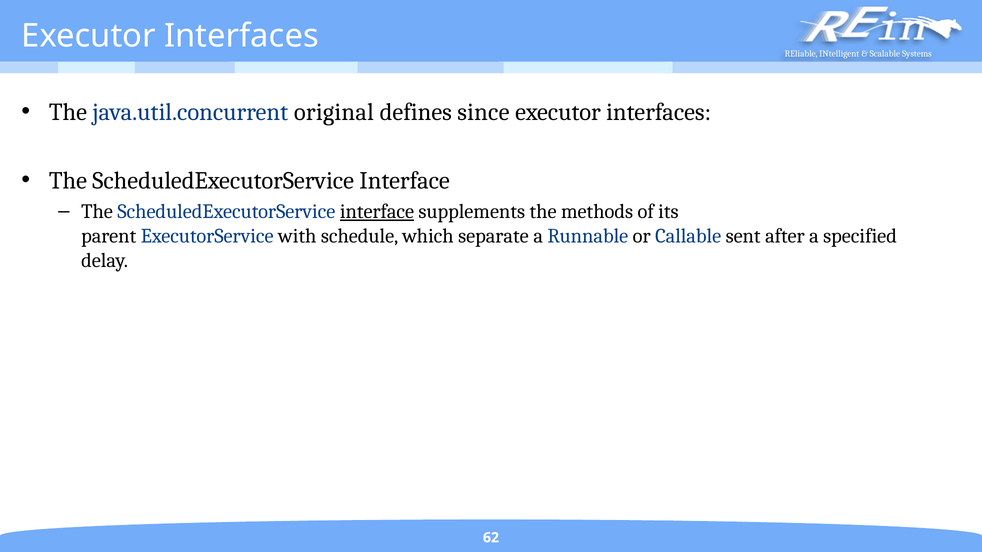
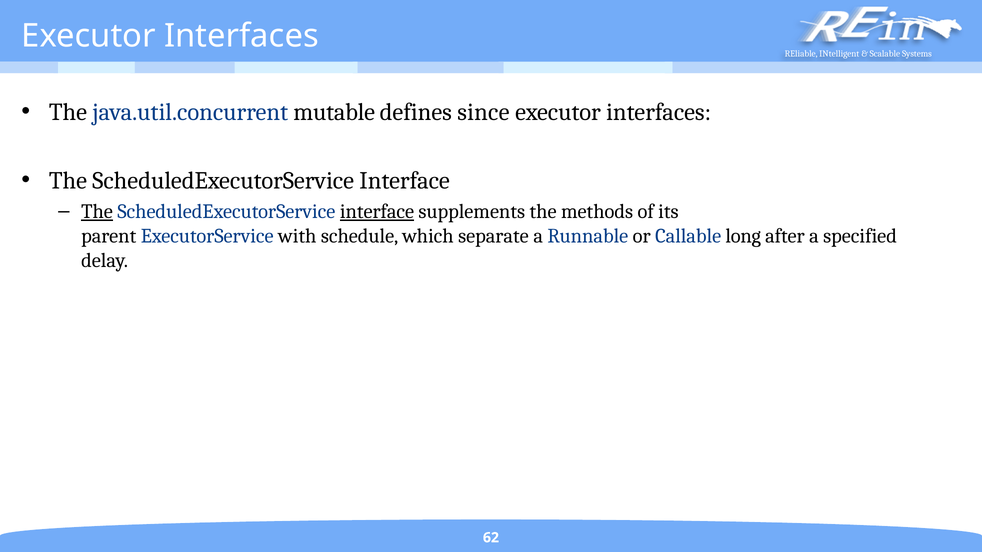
original: original -> mutable
The at (97, 212) underline: none -> present
sent: sent -> long
